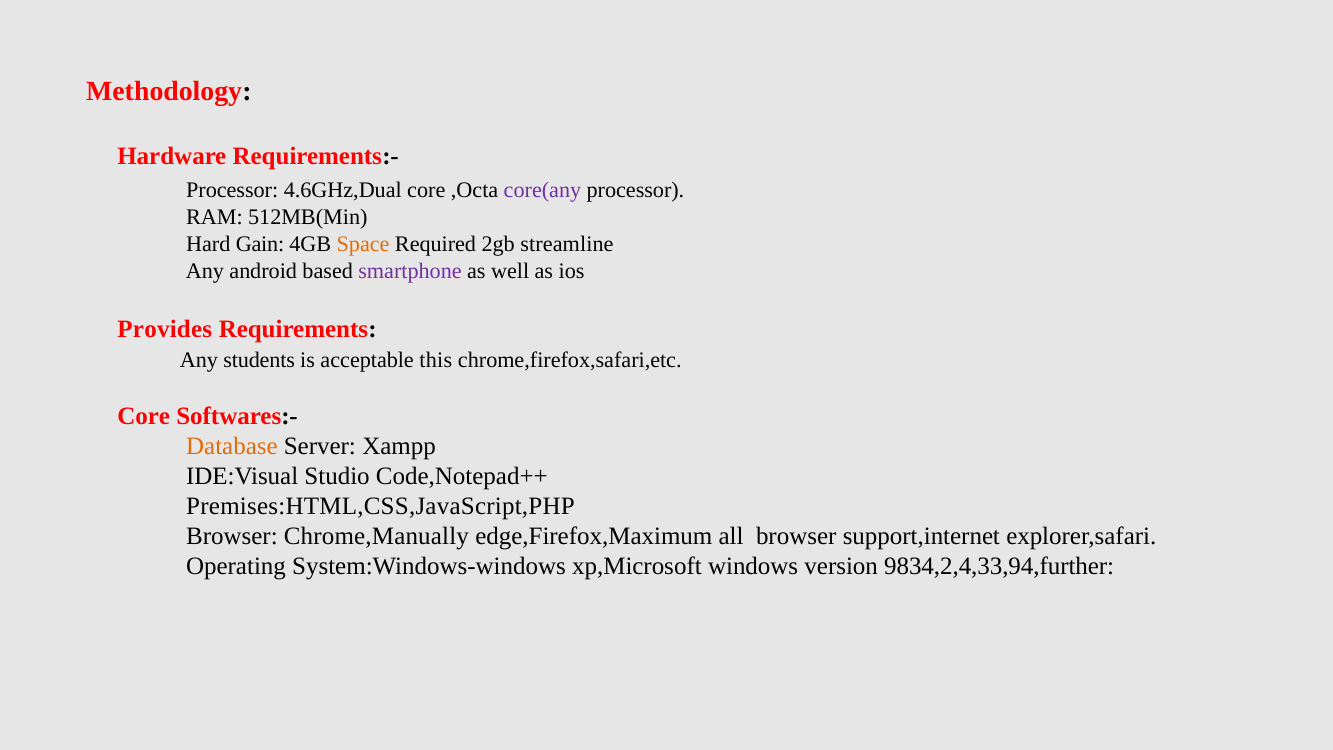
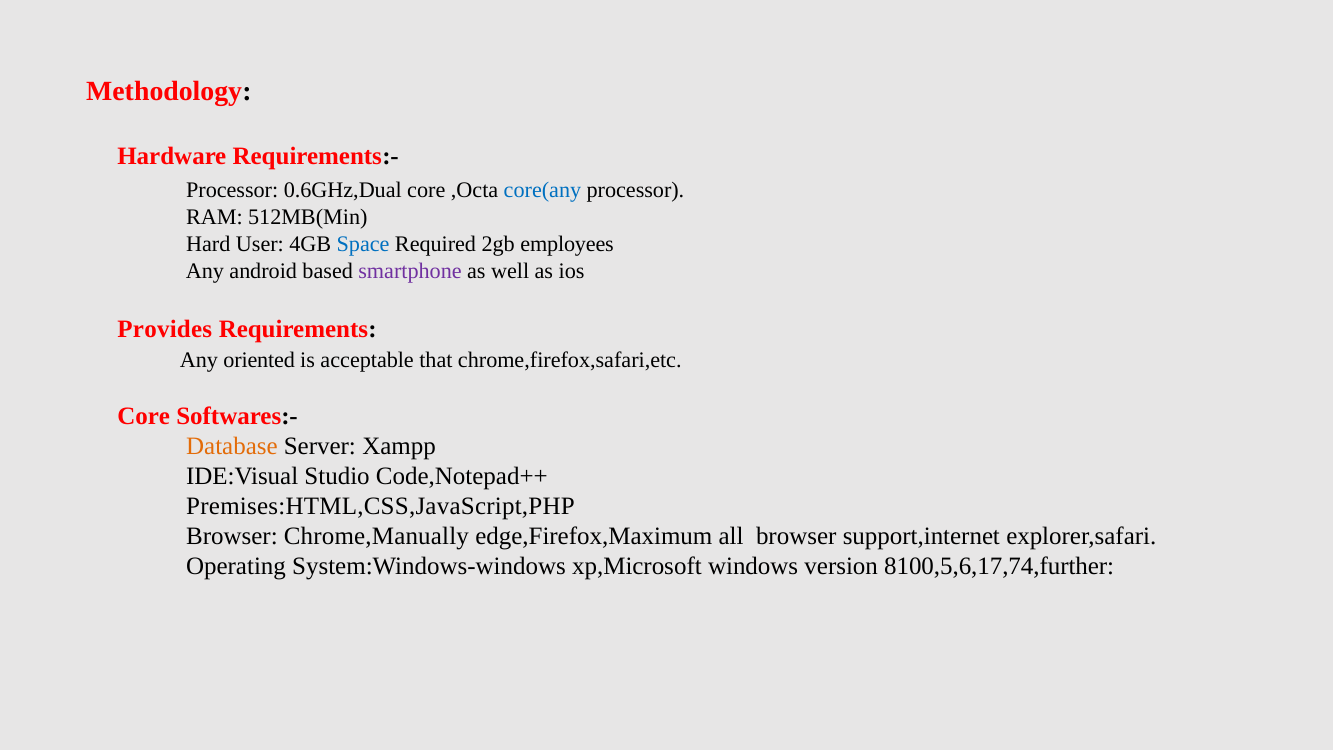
4.6GHz,Dual: 4.6GHz,Dual -> 0.6GHz,Dual
core(any colour: purple -> blue
Gain: Gain -> User
Space colour: orange -> blue
streamline: streamline -> employees
students: students -> oriented
this: this -> that
9834,2,4,33,94,further: 9834,2,4,33,94,further -> 8100,5,6,17,74,further
